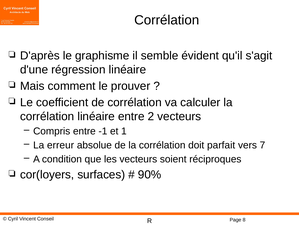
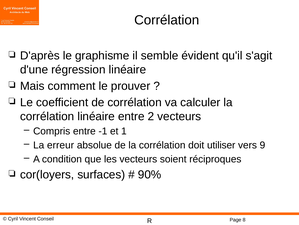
parfait: parfait -> utiliser
7: 7 -> 9
